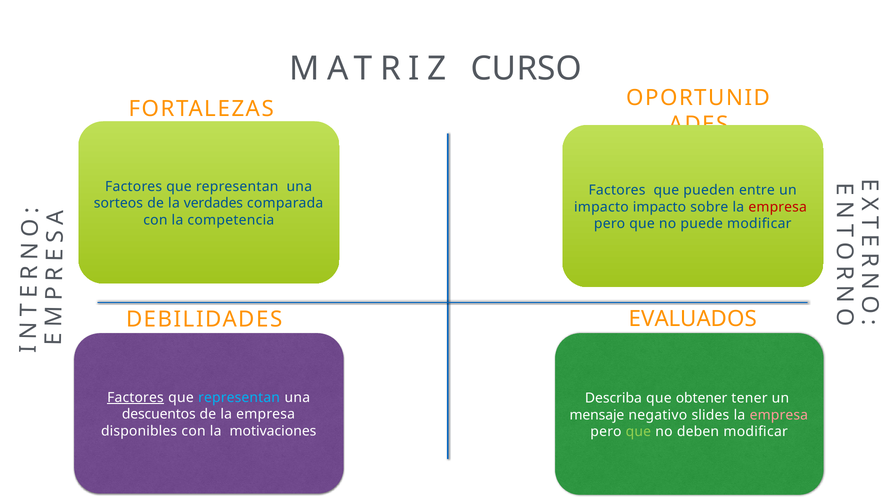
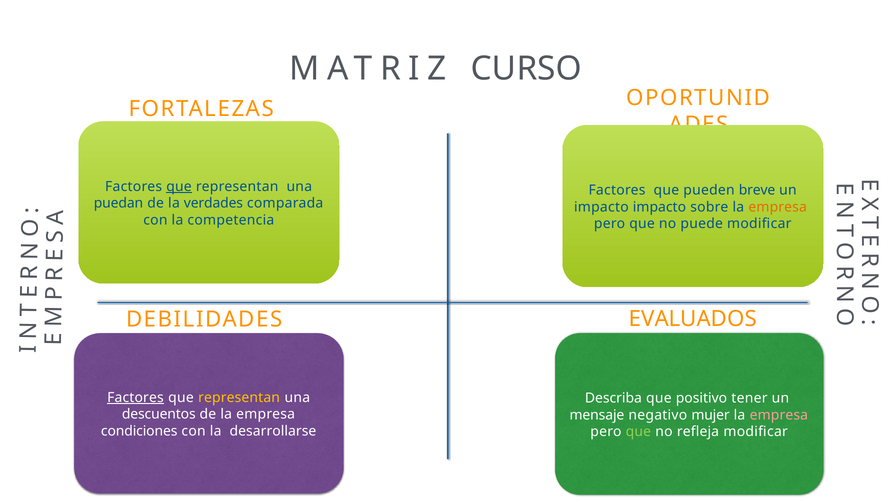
que at (179, 186) underline: none -> present
entre: entre -> breve
sorteos: sorteos -> puedan
empresa at (778, 207) colour: red -> orange
representan at (239, 397) colour: light blue -> yellow
obtener: obtener -> positivo
slides: slides -> mujer
disponibles: disponibles -> condiciones
motivaciones: motivaciones -> desarrollarse
deben: deben -> refleja
